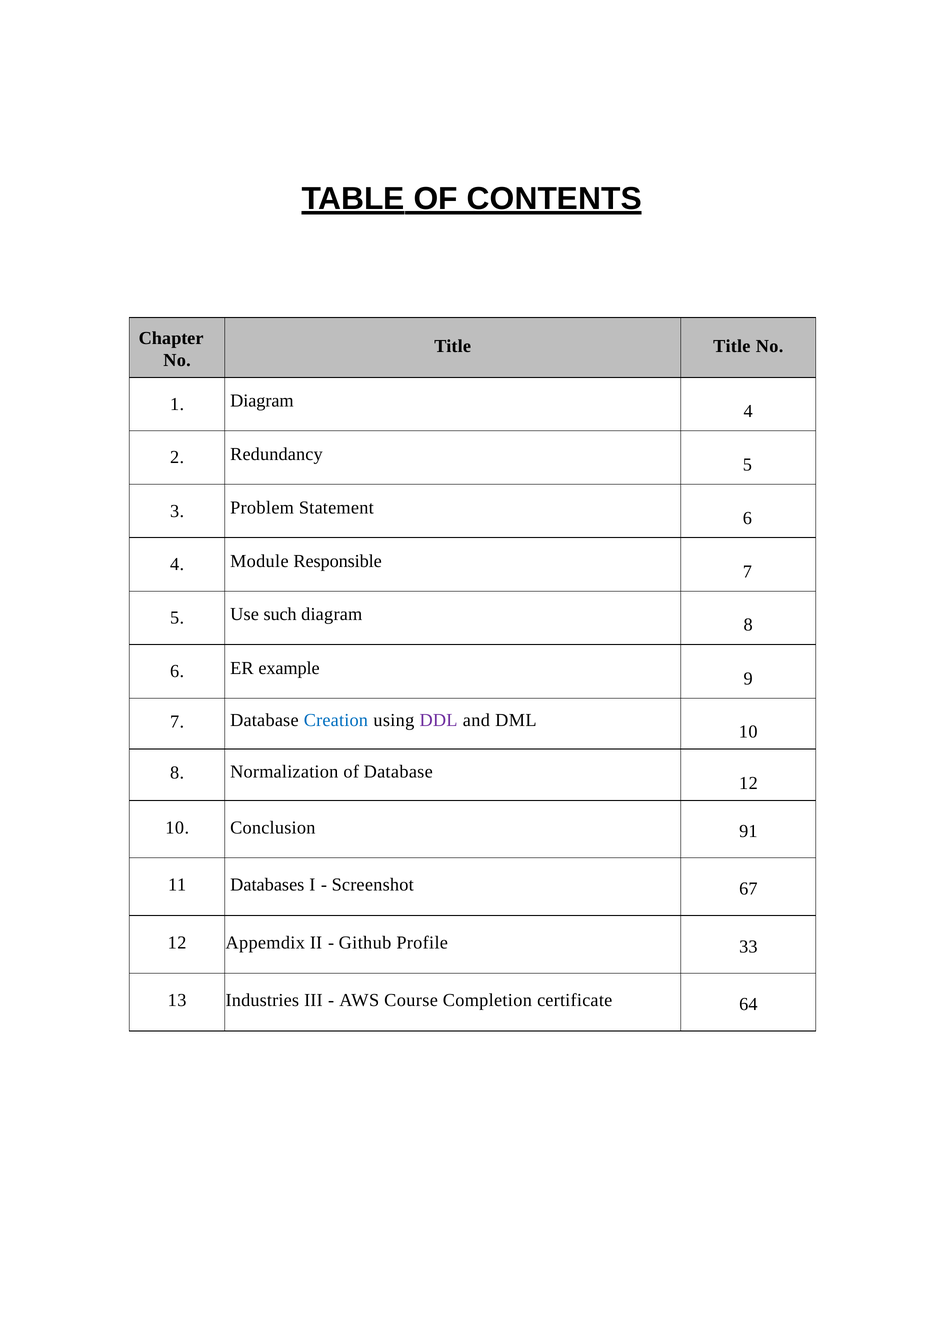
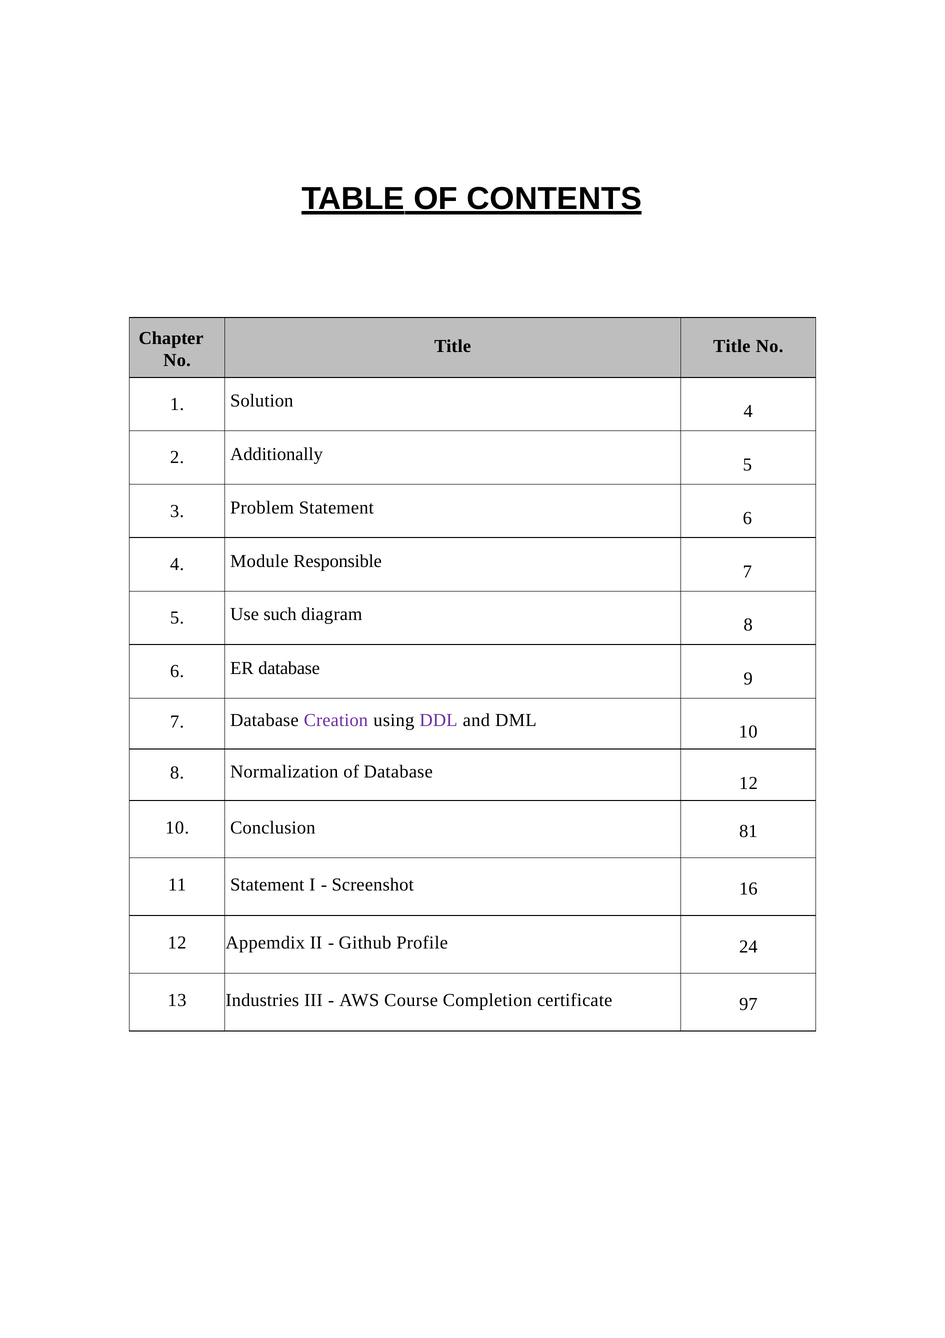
1 Diagram: Diagram -> Solution
Redundancy: Redundancy -> Additionally
ER example: example -> database
Creation colour: blue -> purple
91: 91 -> 81
11 Databases: Databases -> Statement
67: 67 -> 16
33: 33 -> 24
64: 64 -> 97
